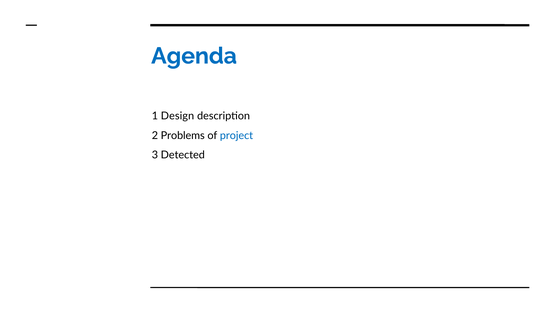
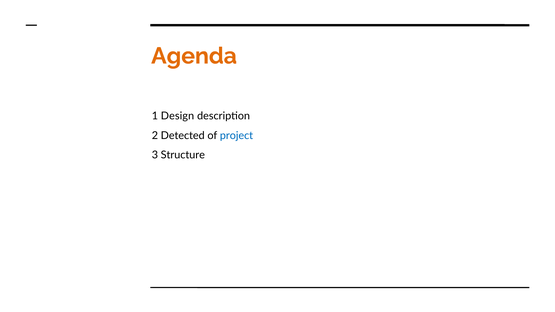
Agenda colour: blue -> orange
Problems: Problems -> Detected
Detected: Detected -> Structure
